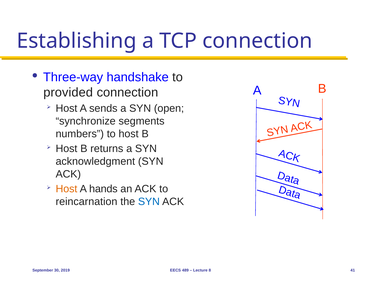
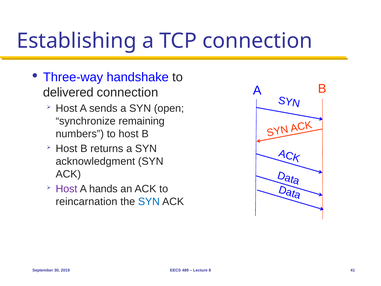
provided: provided -> delivered
segments: segments -> remaining
Host at (67, 189) colour: orange -> purple
